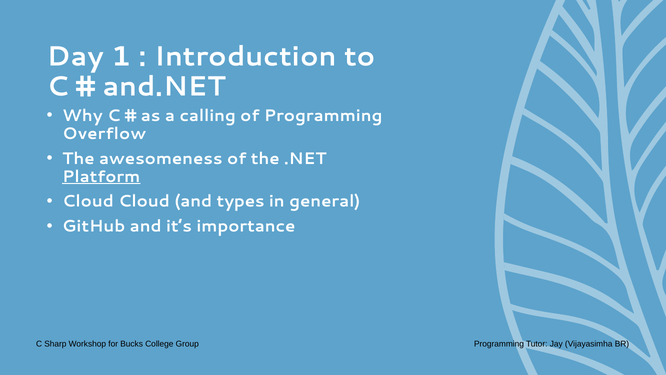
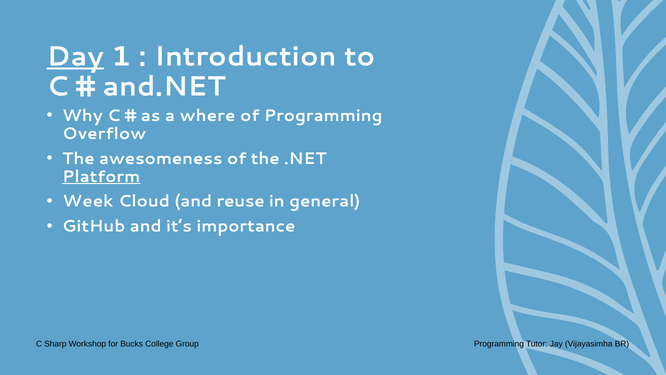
Day underline: none -> present
calling: calling -> where
Cloud at (88, 201): Cloud -> Week
types: types -> reuse
